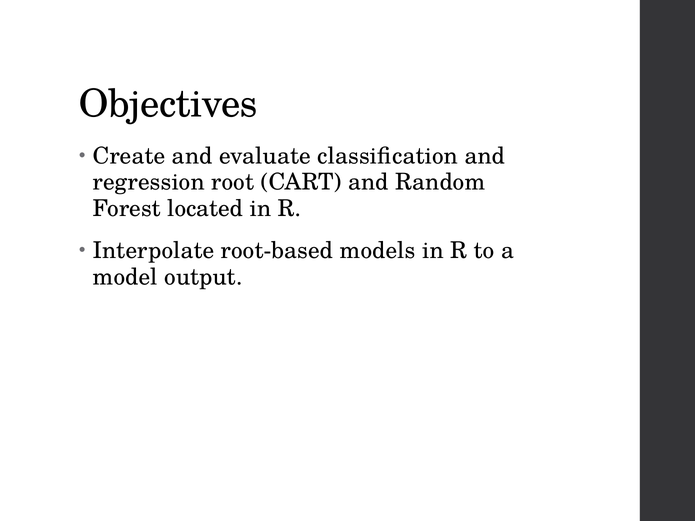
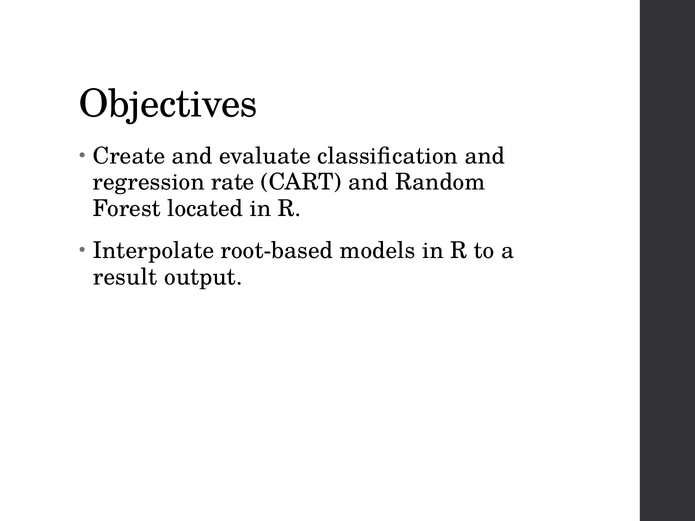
root: root -> rate
model: model -> result
